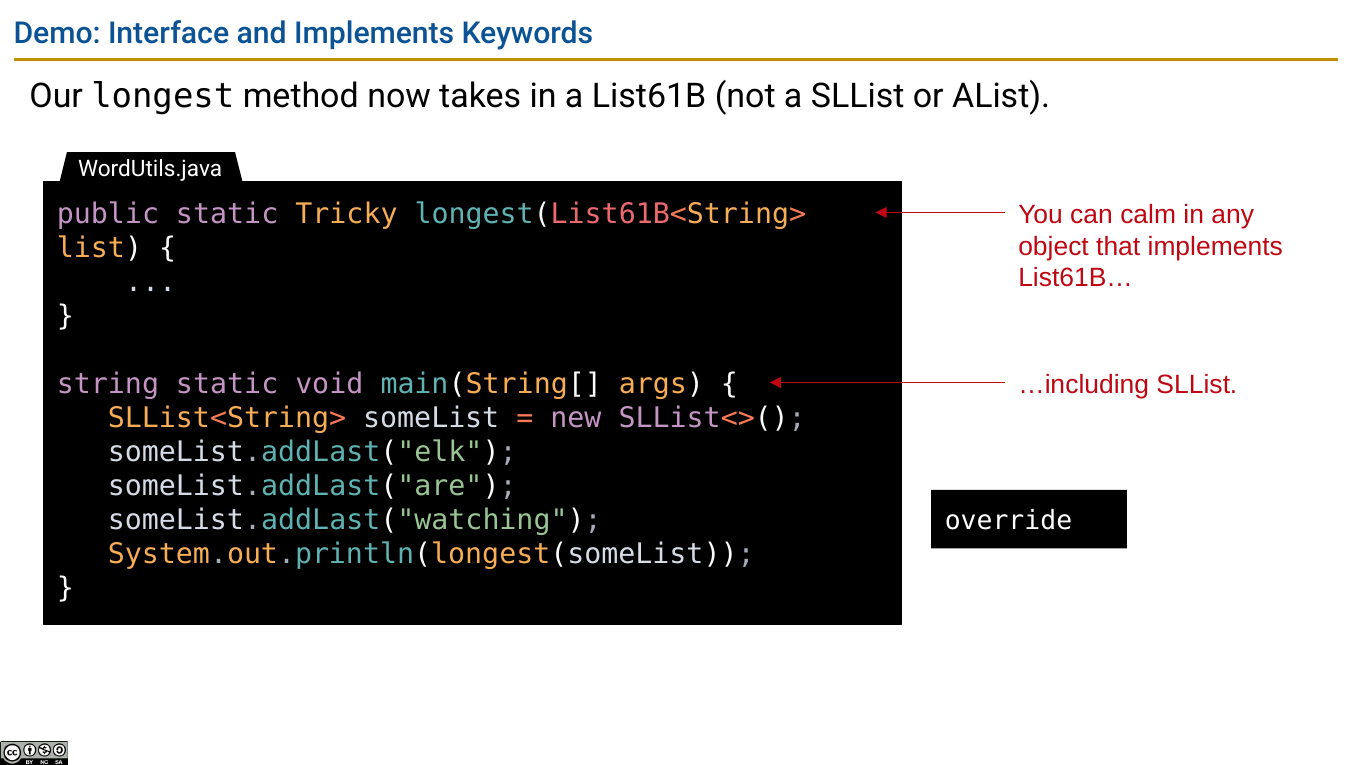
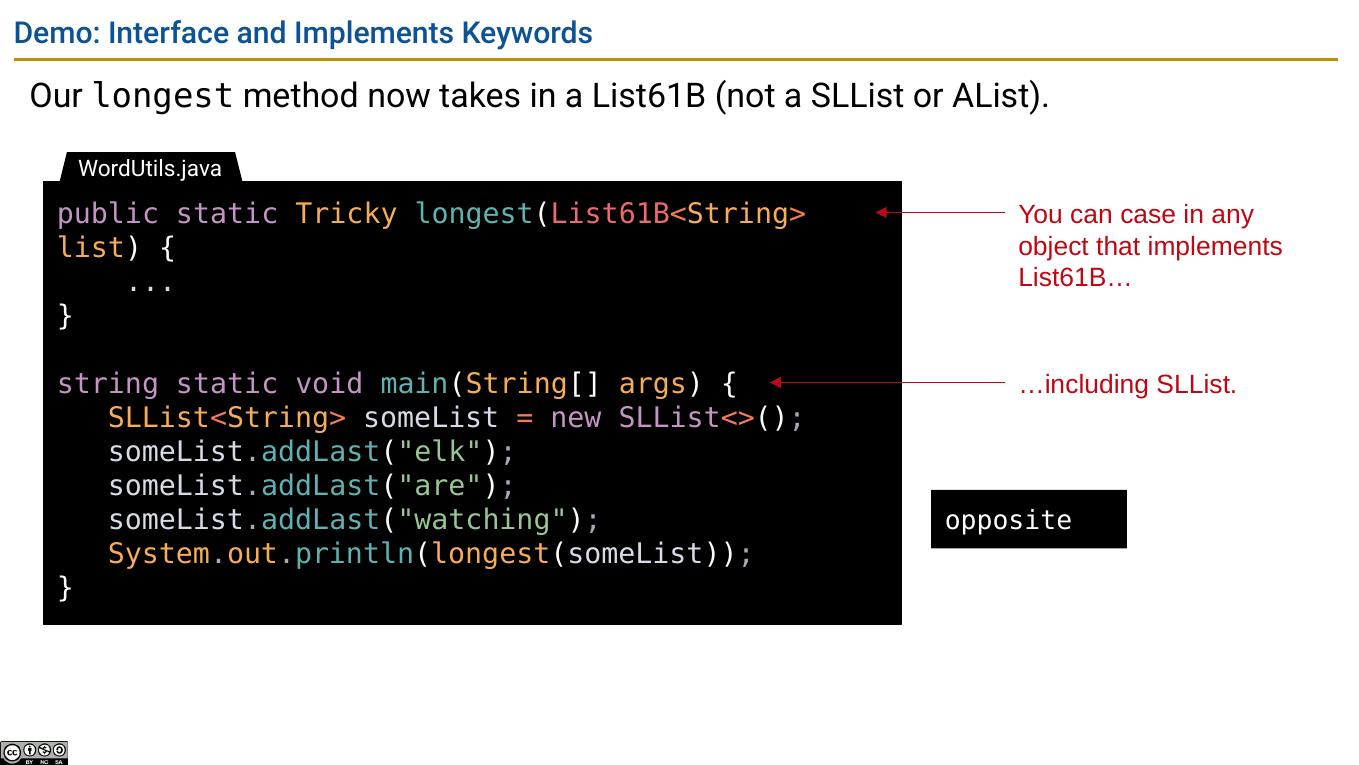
calm: calm -> case
override: override -> opposite
